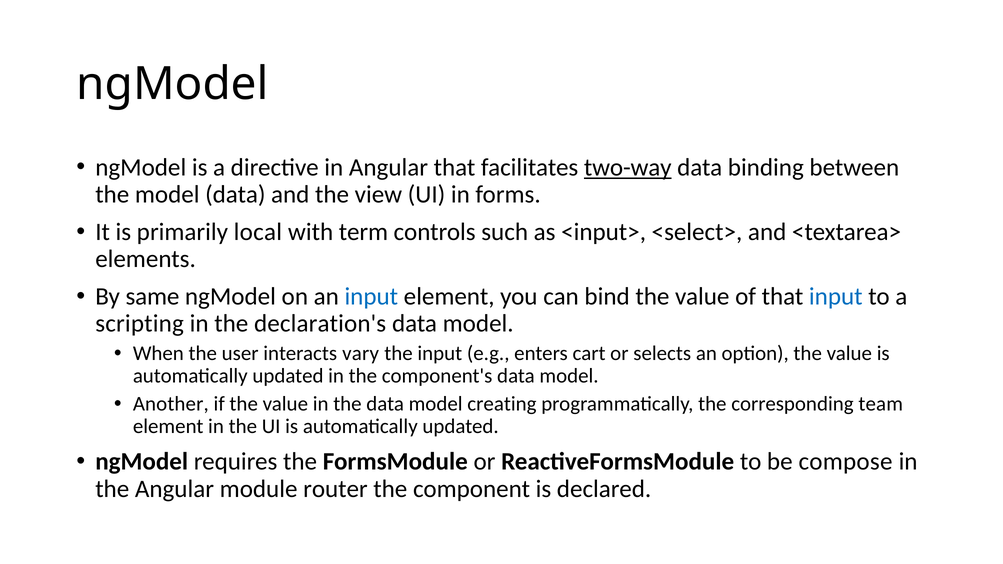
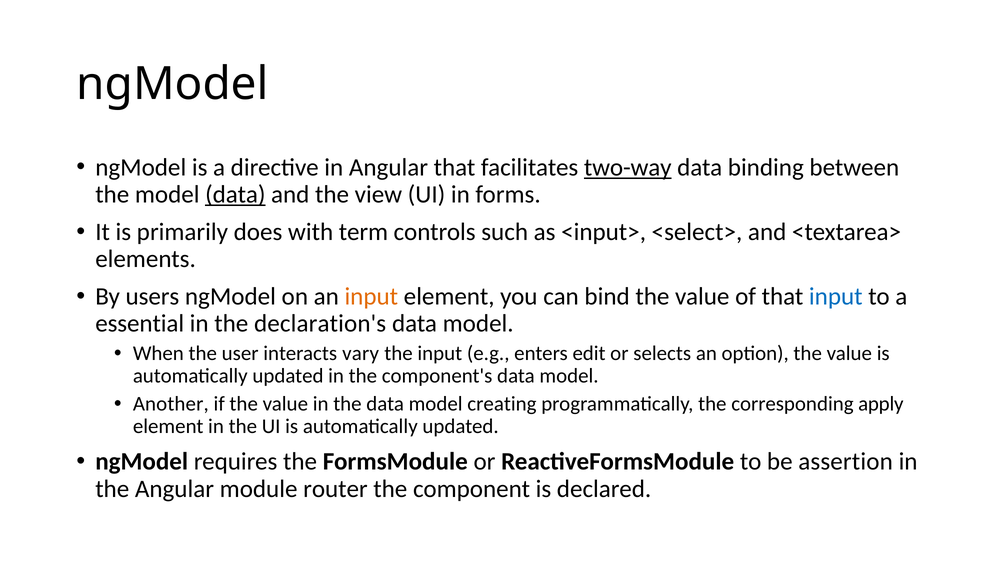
data at (235, 194) underline: none -> present
local: local -> does
same: same -> users
input at (371, 297) colour: blue -> orange
scripting: scripting -> essential
cart: cart -> edit
team: team -> apply
compose: compose -> assertion
